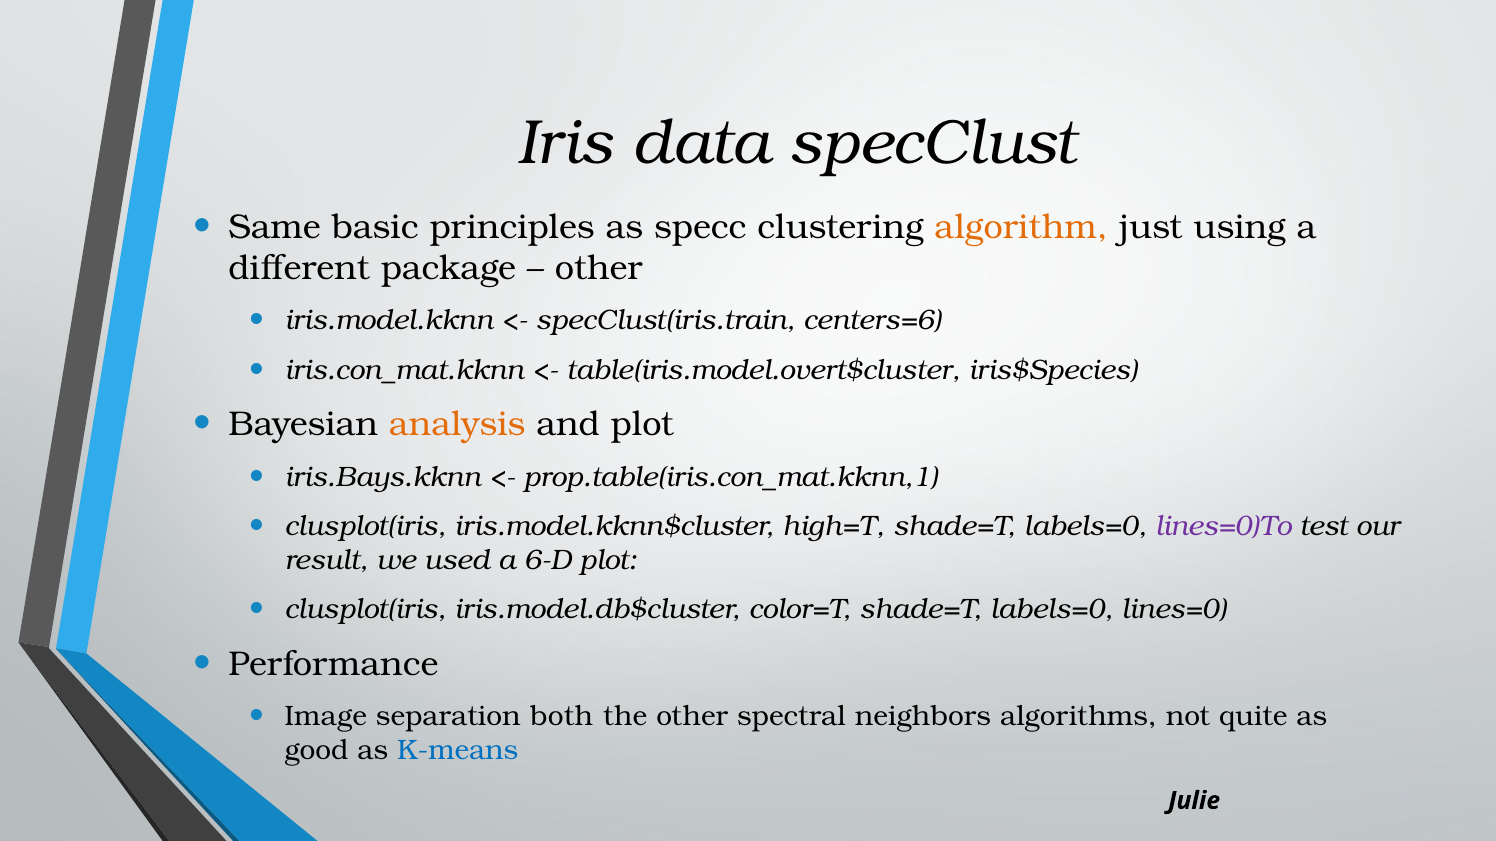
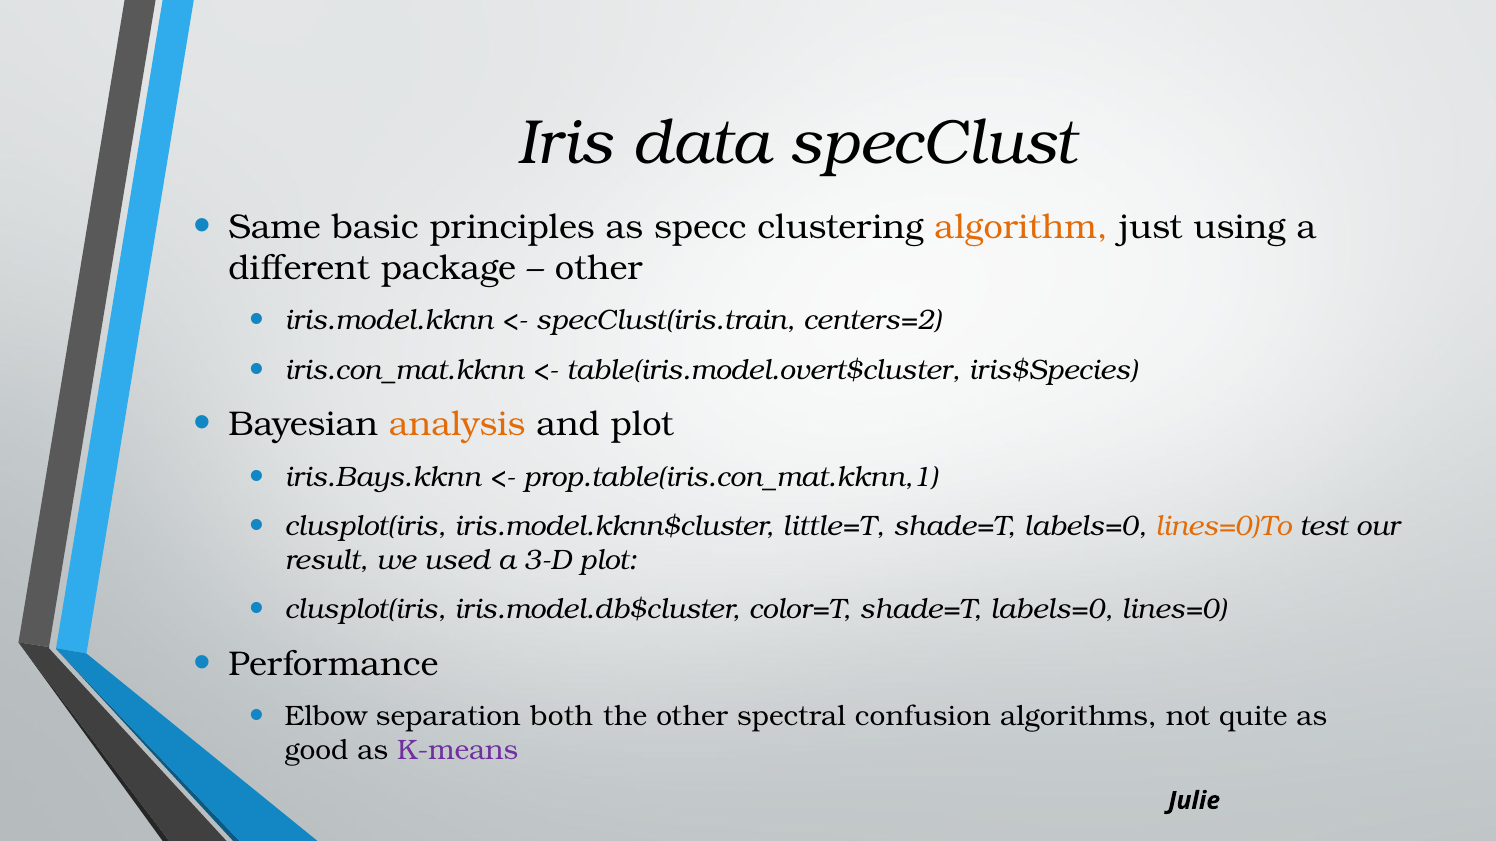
centers=6: centers=6 -> centers=2
high=T: high=T -> little=T
lines=0)To colour: purple -> orange
6-D: 6-D -> 3-D
Image: Image -> Elbow
neighbors: neighbors -> confusion
K-means colour: blue -> purple
